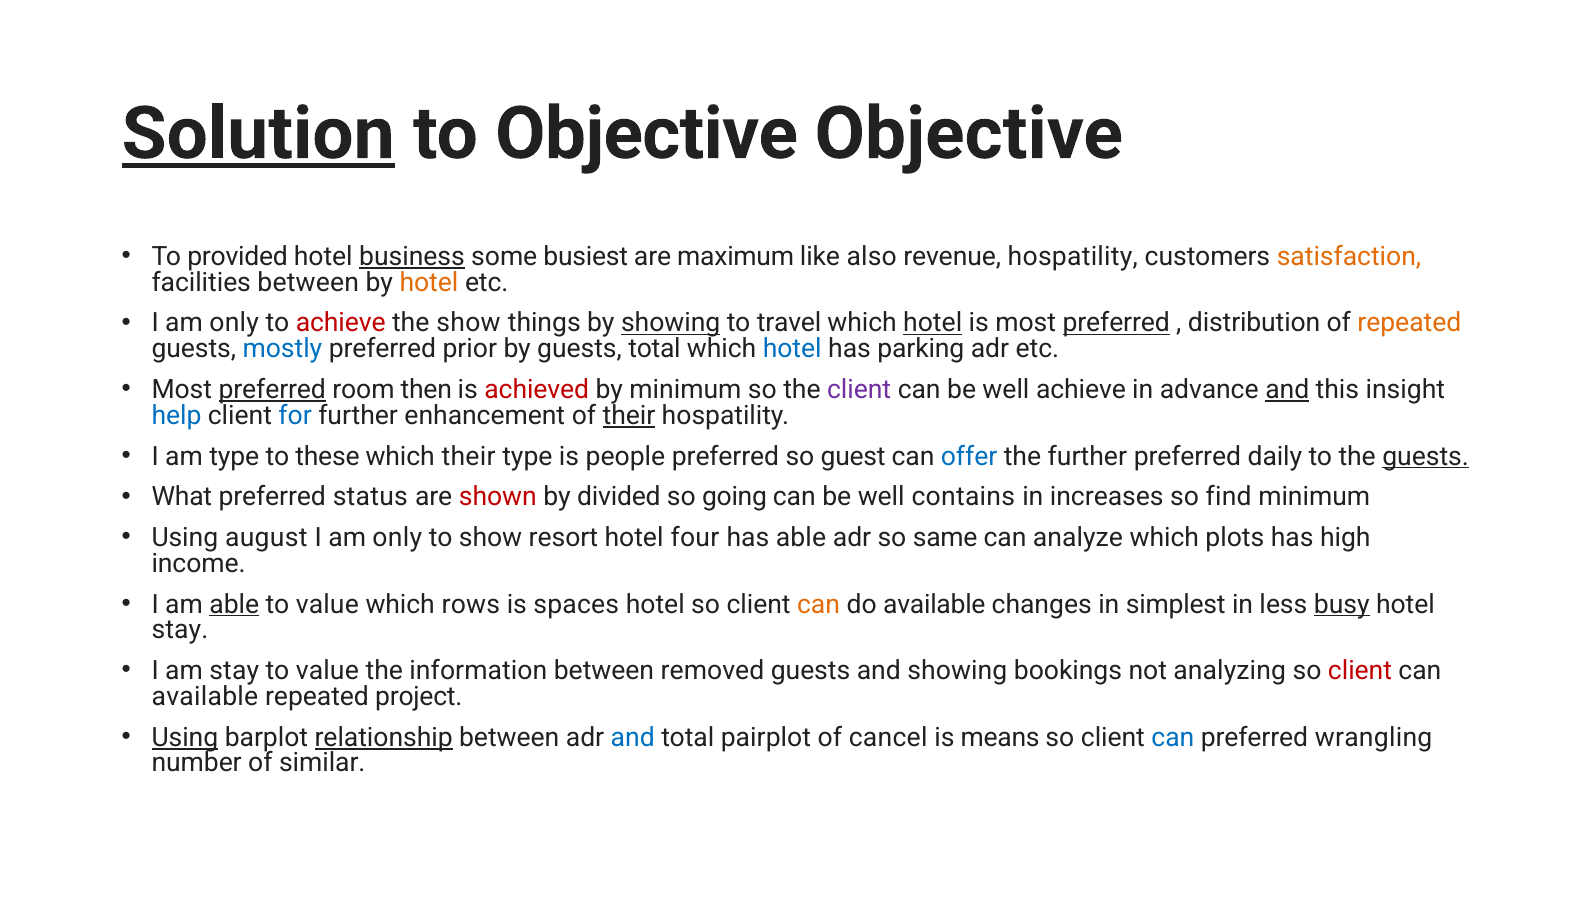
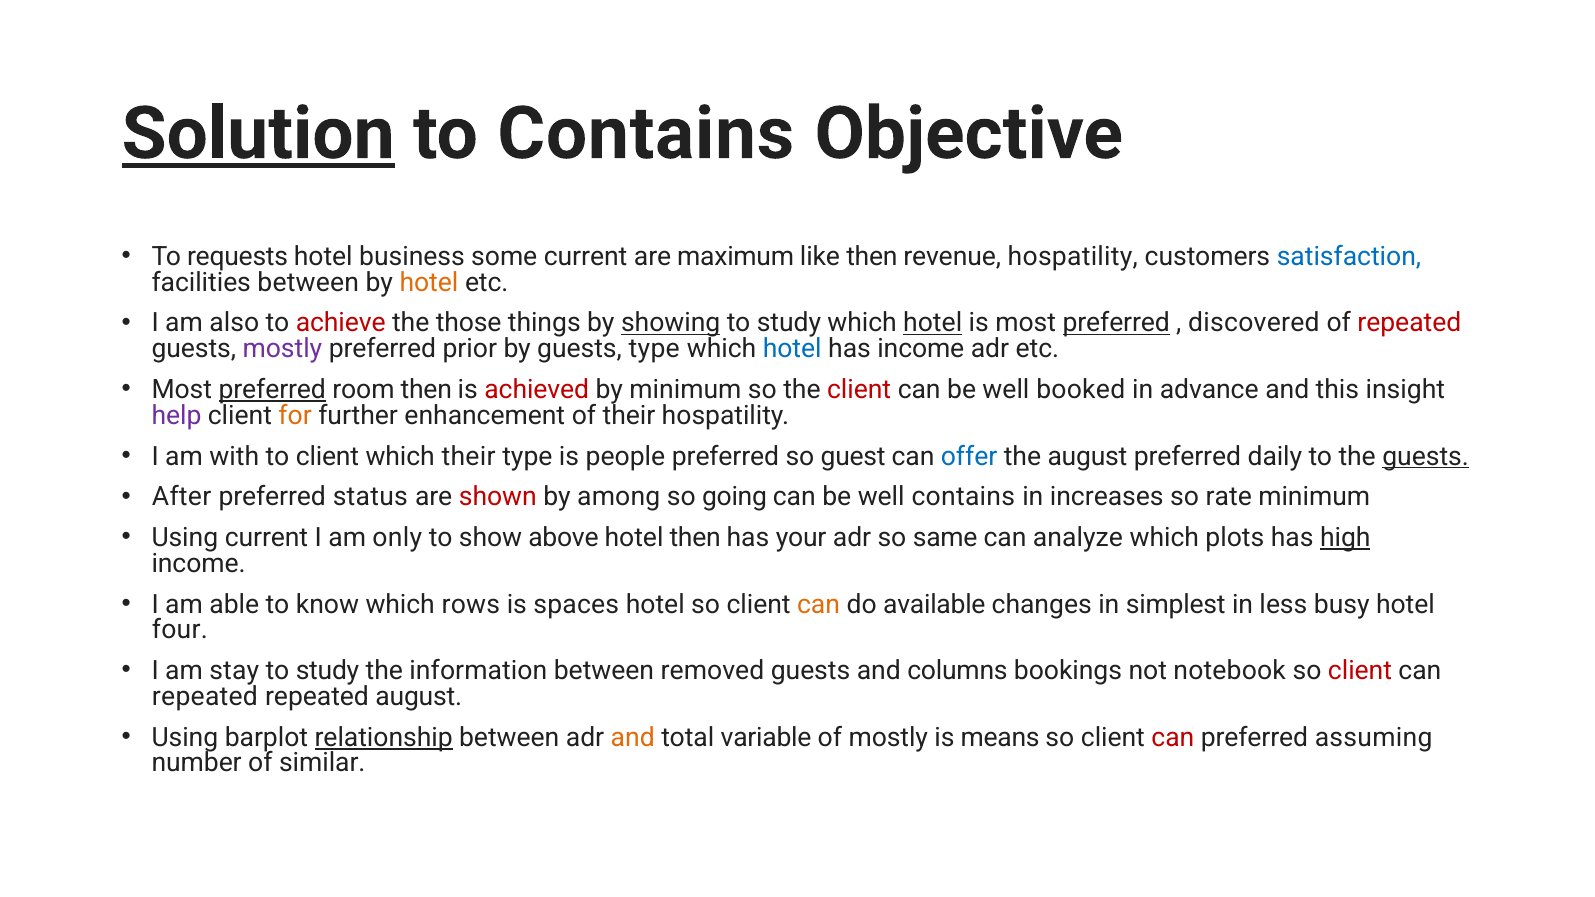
to Objective: Objective -> Contains
provided: provided -> requests
business underline: present -> none
some busiest: busiest -> current
like also: also -> then
satisfaction colour: orange -> blue
only at (234, 323): only -> also
the show: show -> those
travel at (789, 323): travel -> study
distribution: distribution -> discovered
repeated at (1409, 323) colour: orange -> red
mostly at (282, 349) colour: blue -> purple
guests total: total -> type
has parking: parking -> income
client at (859, 390) colour: purple -> red
well achieve: achieve -> booked
and at (1287, 390) underline: present -> none
help colour: blue -> purple
for colour: blue -> orange
their at (629, 416) underline: present -> none
am type: type -> with
to these: these -> client
the further: further -> august
What: What -> After
divided: divided -> among
find: find -> rate
Using august: august -> current
resort: resort -> above
hotel four: four -> then
has able: able -> your
high underline: none -> present
able at (234, 604) underline: present -> none
value at (327, 604): value -> know
busy underline: present -> none
stay at (180, 630): stay -> four
value at (327, 671): value -> study
and showing: showing -> columns
analyzing: analyzing -> notebook
available at (205, 697): available -> repeated
repeated project: project -> august
Using at (185, 737) underline: present -> none
and at (633, 737) colour: blue -> orange
pairplot: pairplot -> variable
of cancel: cancel -> mostly
can at (1173, 737) colour: blue -> red
wrangling: wrangling -> assuming
